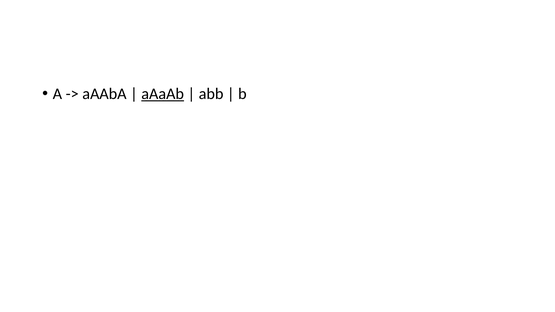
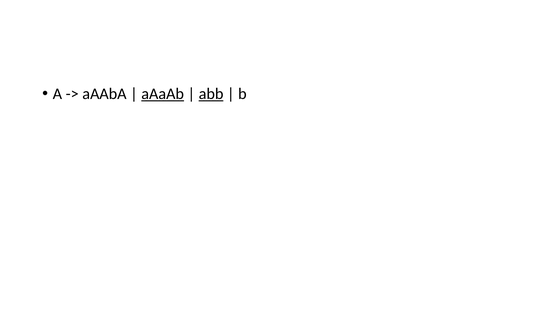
abb underline: none -> present
